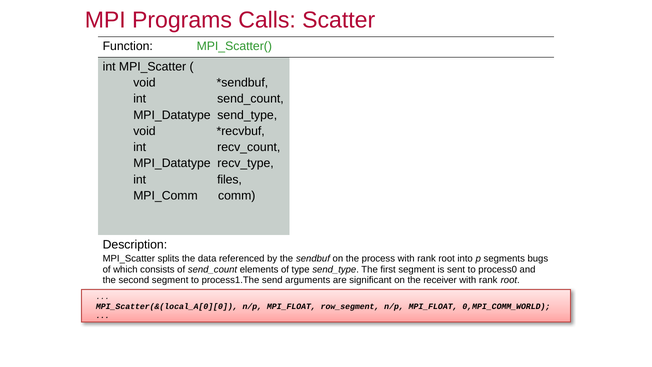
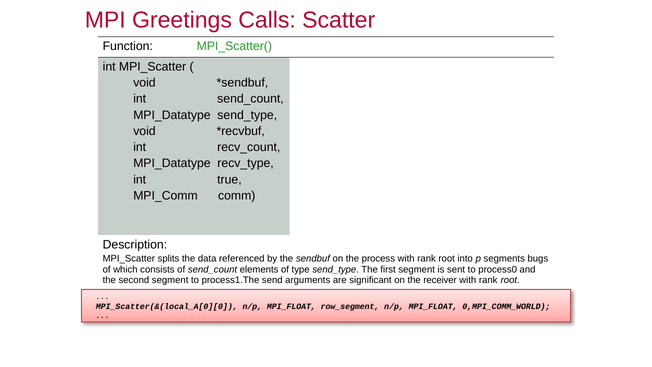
Programs: Programs -> Greetings
files: files -> true
